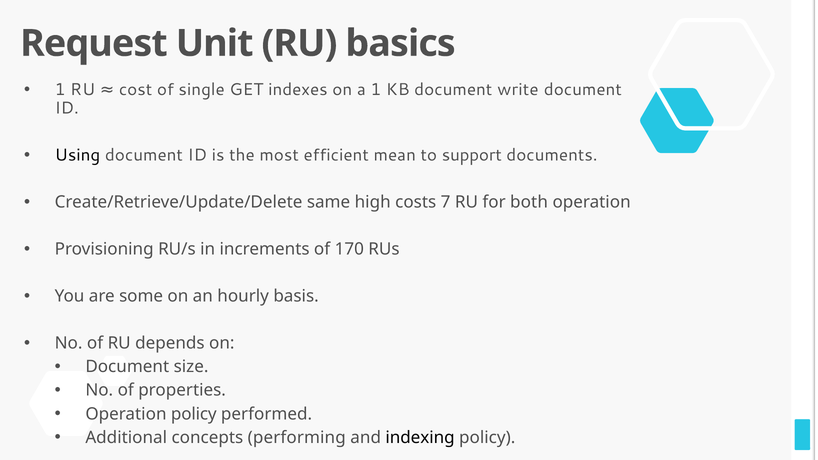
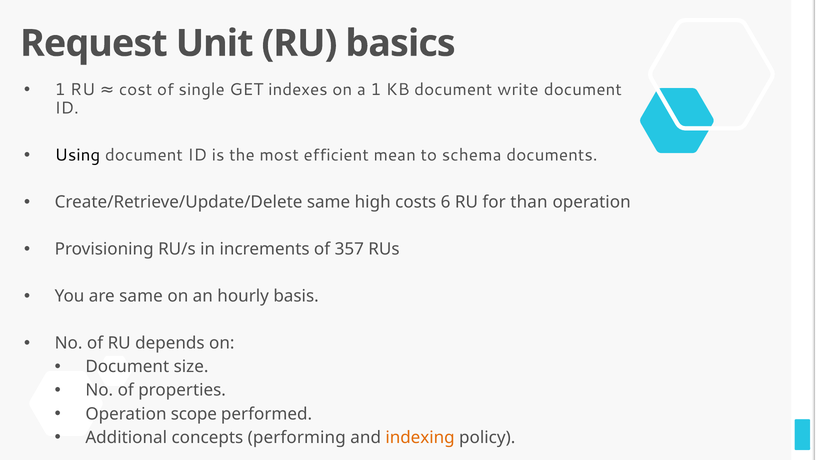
support: support -> schema
7: 7 -> 6
both: both -> than
170: 170 -> 357
are some: some -> same
Operation policy: policy -> scope
indexing colour: black -> orange
